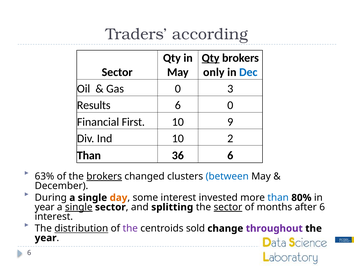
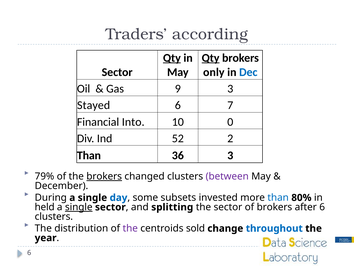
Qty at (172, 58) underline: none -> present
Gas 0: 0 -> 9
Results: Results -> Stayed
6 0: 0 -> 7
First: First -> Into
9: 9 -> 0
Ind 10: 10 -> 52
36 6: 6 -> 3
63%: 63% -> 79%
between colour: blue -> purple
day colour: orange -> blue
some interest: interest -> subsets
year at (45, 207): year -> held
sector at (228, 207) underline: present -> none
of months: months -> brokers
interest at (54, 216): interest -> clusters
distribution underline: present -> none
throughout colour: purple -> blue
